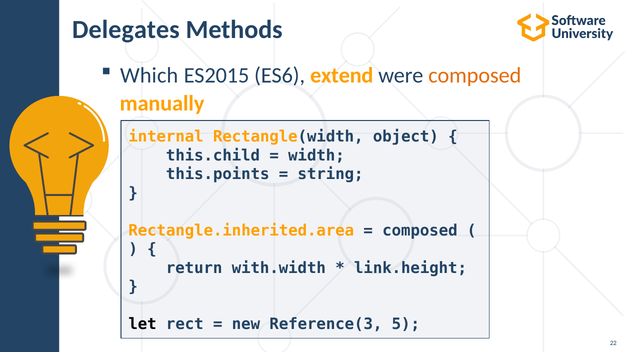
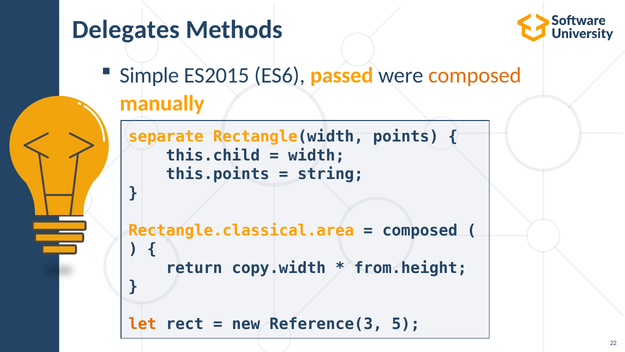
Which: Which -> Simple
extend: extend -> passed
internal: internal -> separate
object: object -> points
Rectangle.inherited.area: Rectangle.inherited.area -> Rectangle.classical.area
with.width: with.width -> copy.width
link.height: link.height -> from.height
let colour: black -> orange
